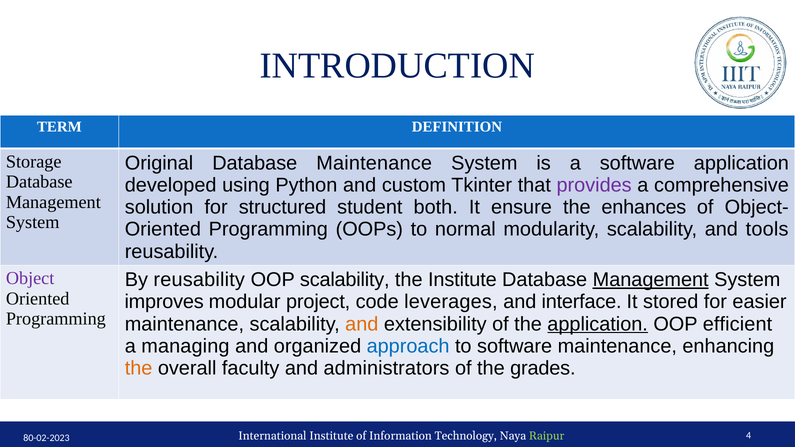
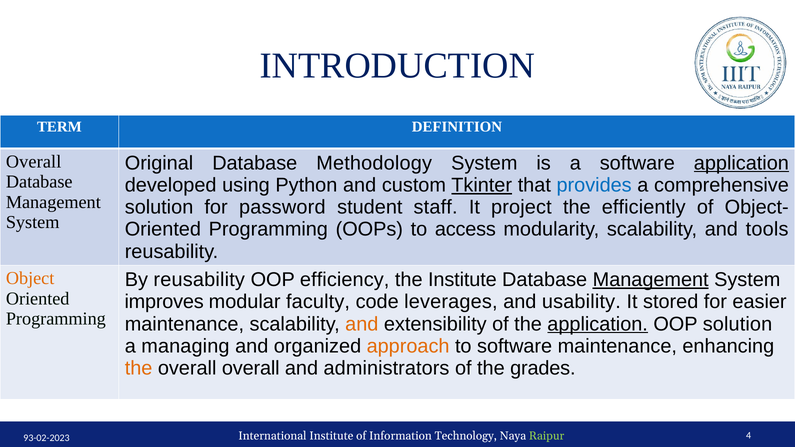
Storage at (34, 162): Storage -> Overall
Database Maintenance: Maintenance -> Methodology
application at (741, 163) underline: none -> present
Tkinter underline: none -> present
provides colour: purple -> blue
structured: structured -> password
both: both -> staff
ensure: ensure -> project
enhances: enhances -> efficiently
normal: normal -> access
Object colour: purple -> orange
OOP scalability: scalability -> efficiency
project: project -> faculty
interface: interface -> usability
OOP efficient: efficient -> solution
approach colour: blue -> orange
overall faculty: faculty -> overall
80-02-2023: 80-02-2023 -> 93-02-2023
